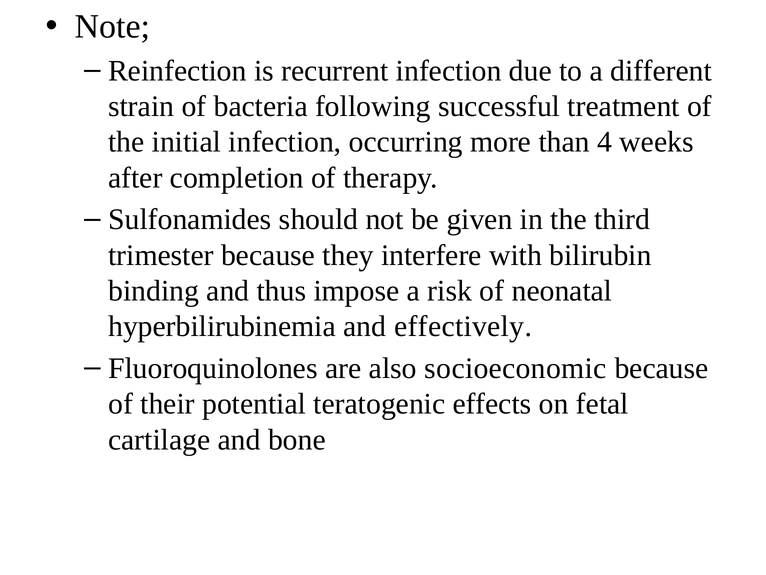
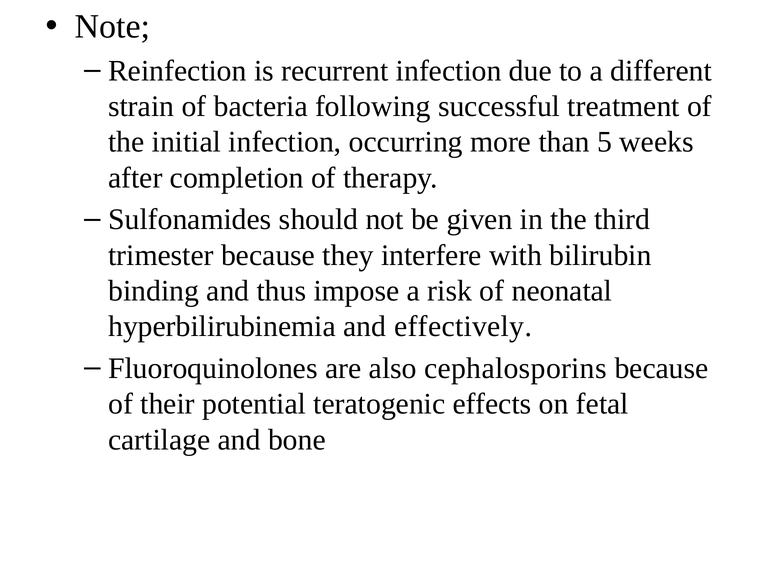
4: 4 -> 5
socioeconomic: socioeconomic -> cephalosporins
